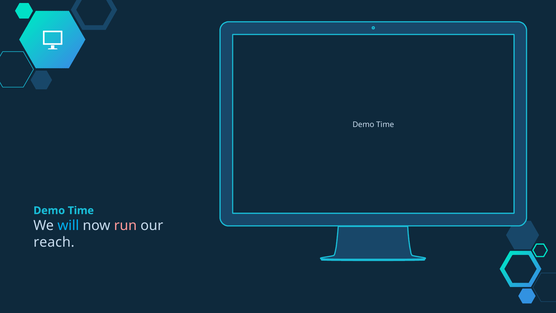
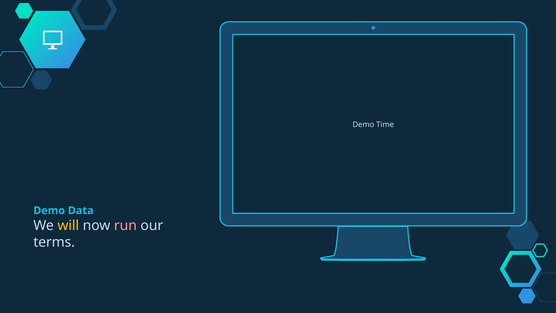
Time at (81, 210): Time -> Data
will colour: light blue -> yellow
reach: reach -> terms
